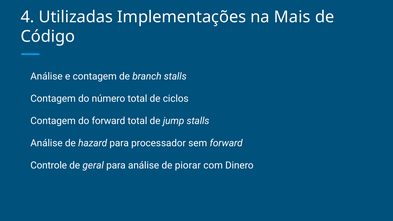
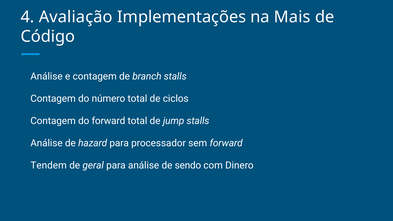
Utilizadas: Utilizadas -> Avaliação
Controle: Controle -> Tendem
piorar: piorar -> sendo
